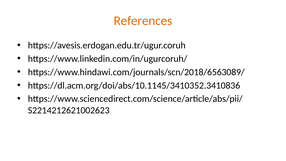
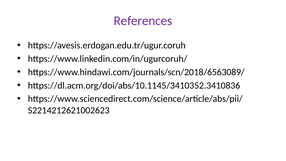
References colour: orange -> purple
